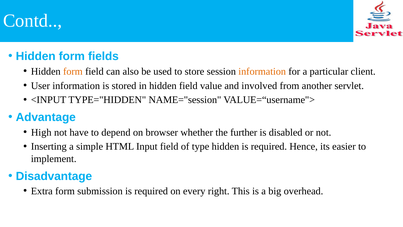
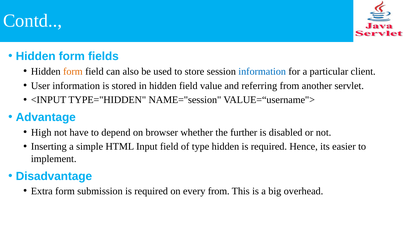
information at (262, 71) colour: orange -> blue
involved: involved -> referring
every right: right -> from
